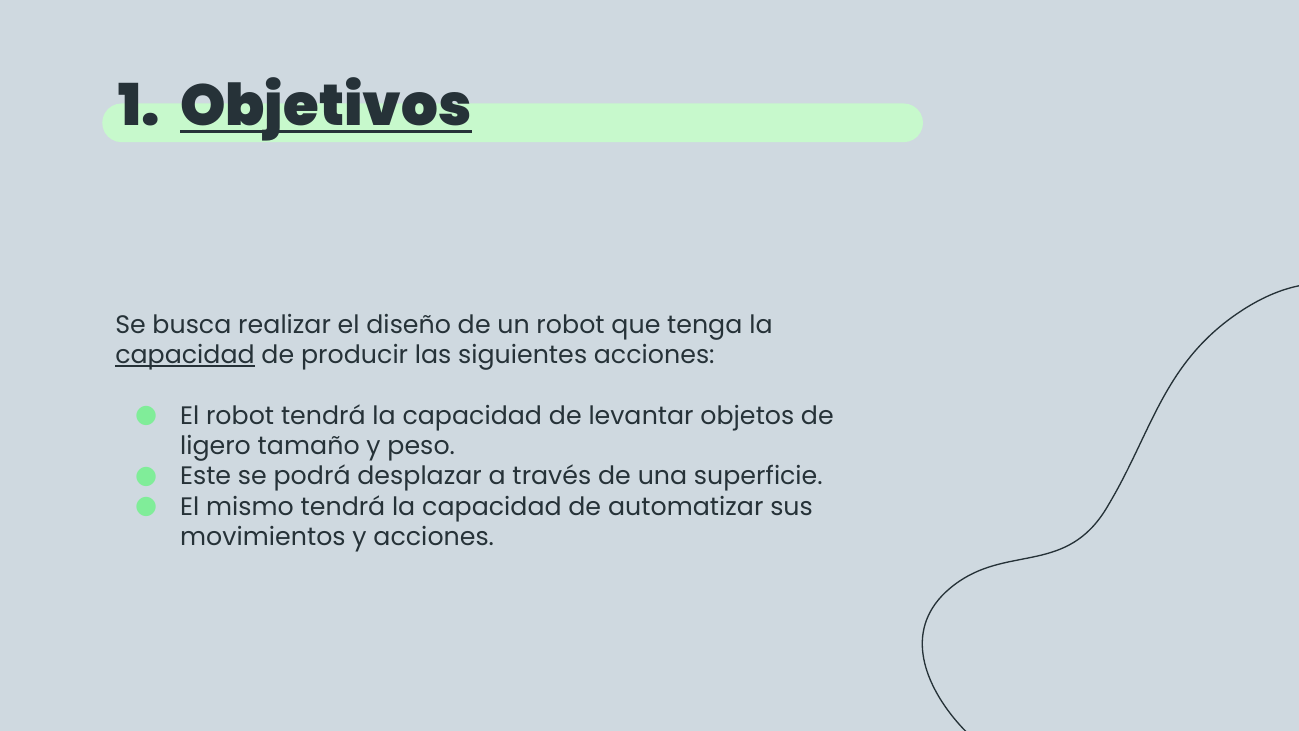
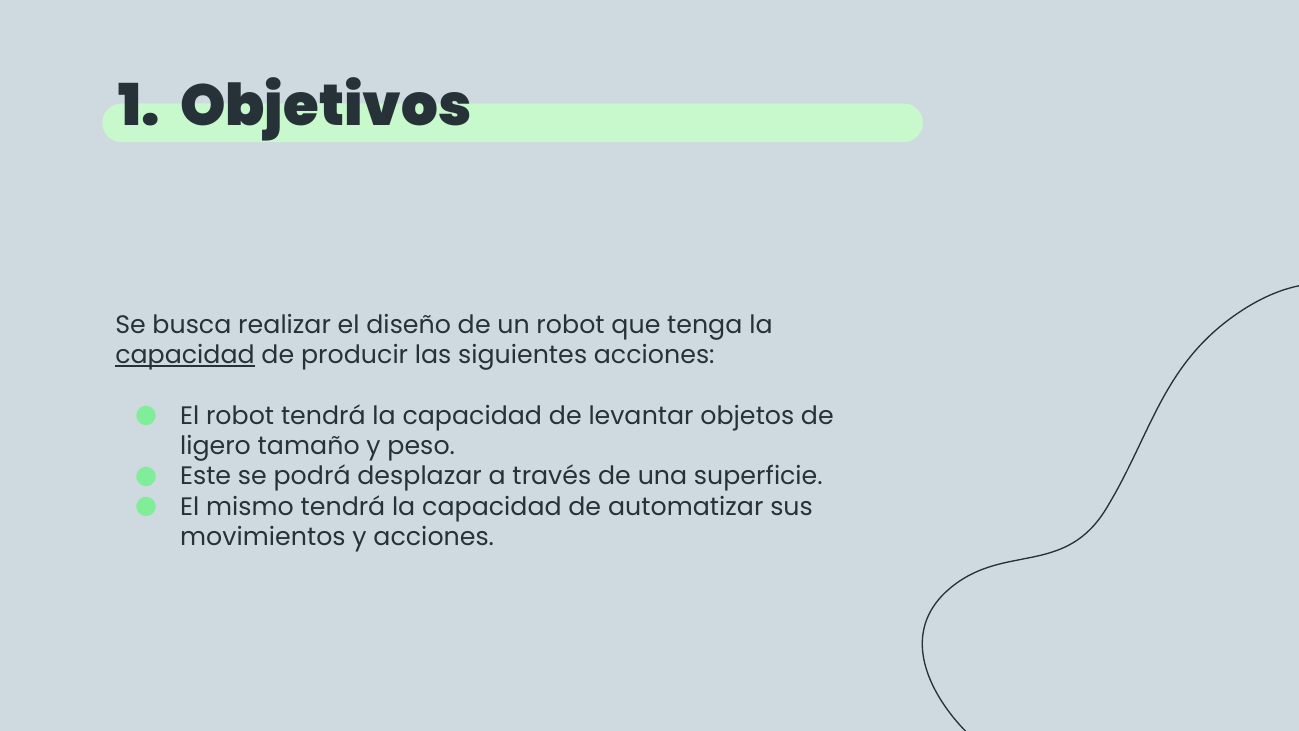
Objetivos underline: present -> none
